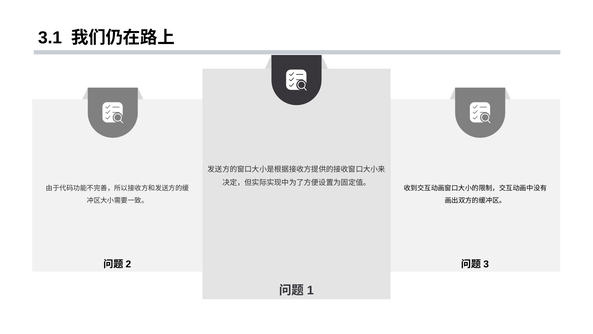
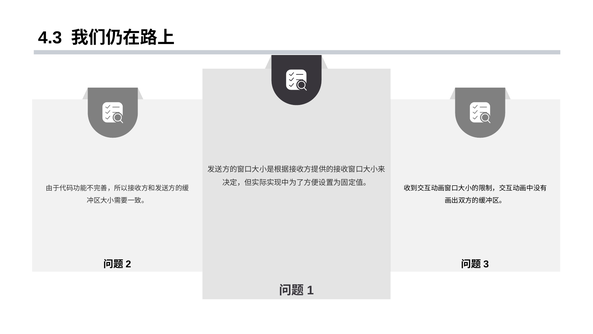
3.1: 3.1 -> 4.3
